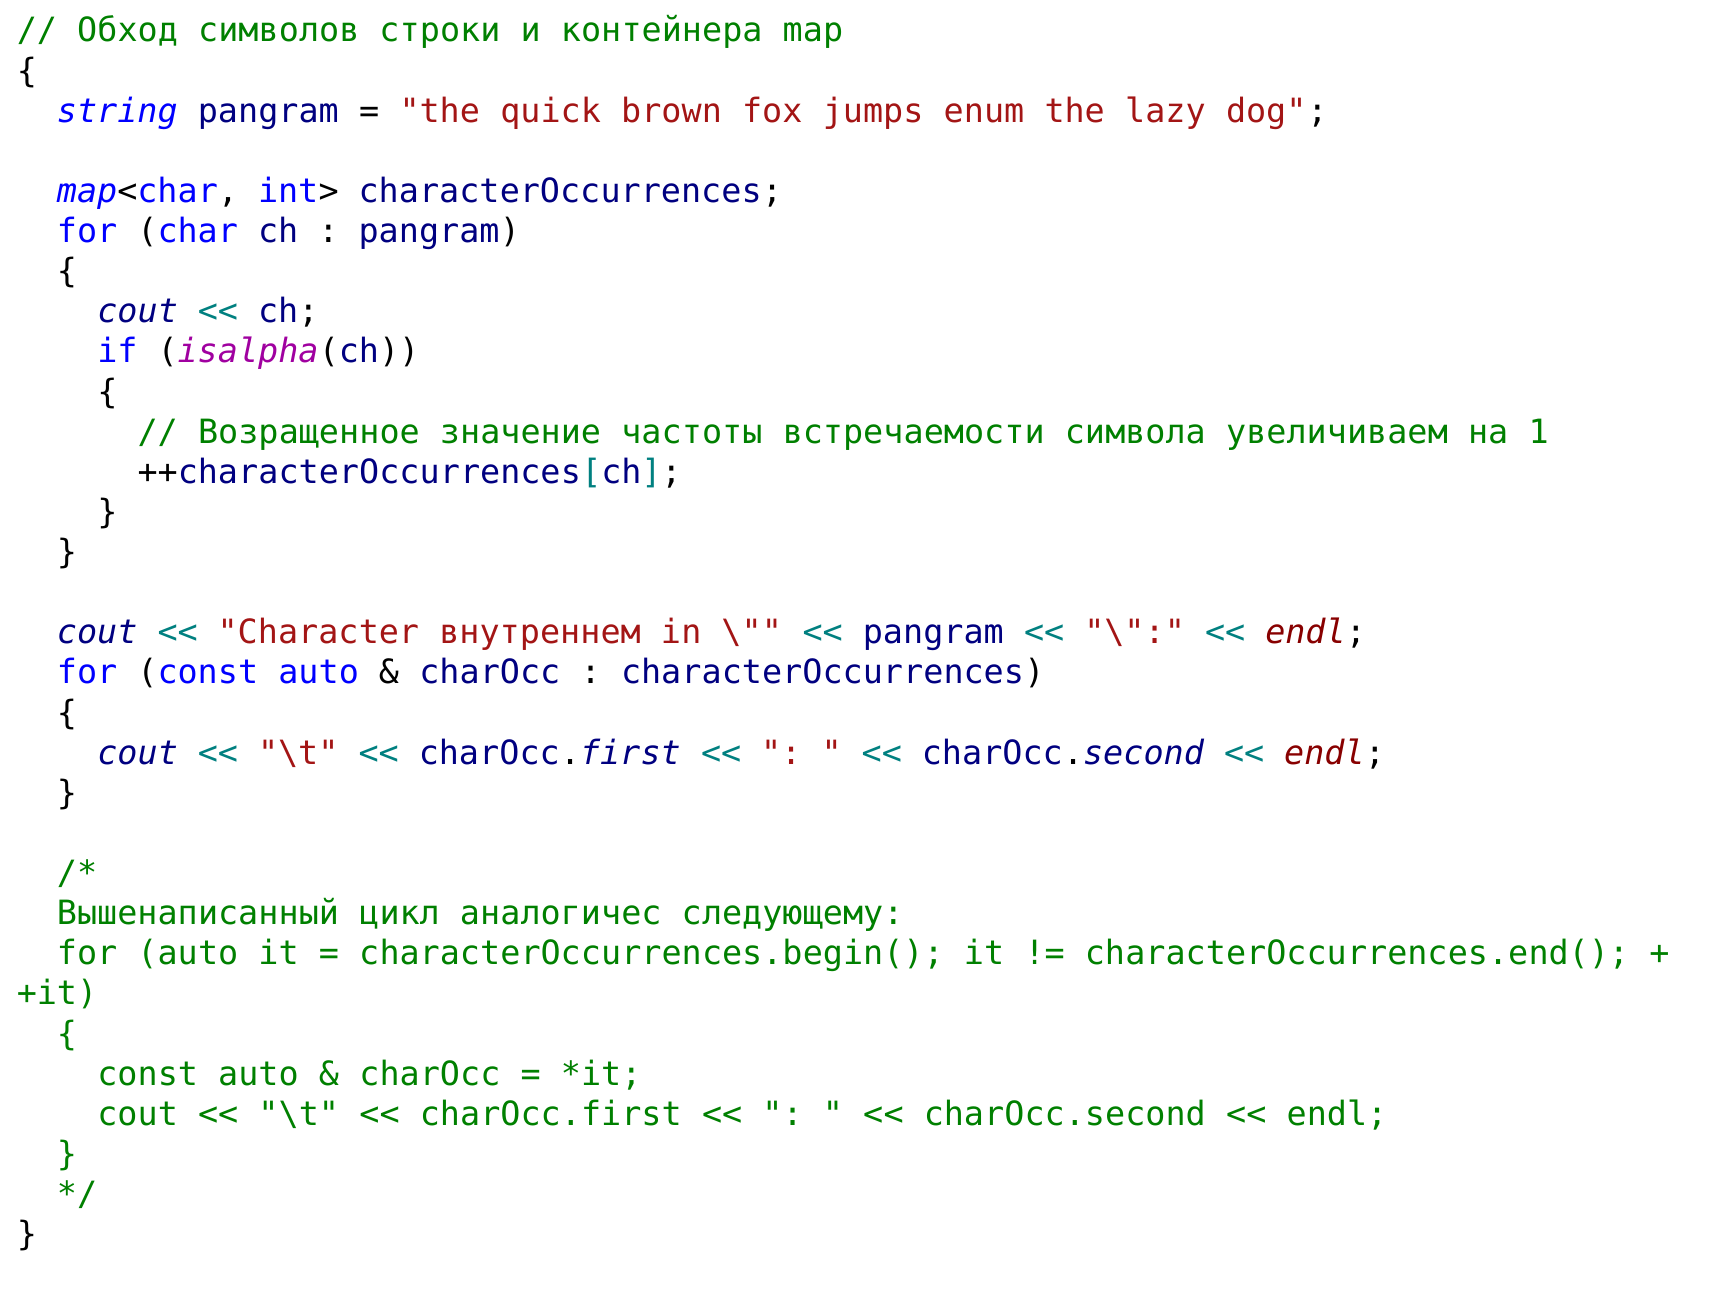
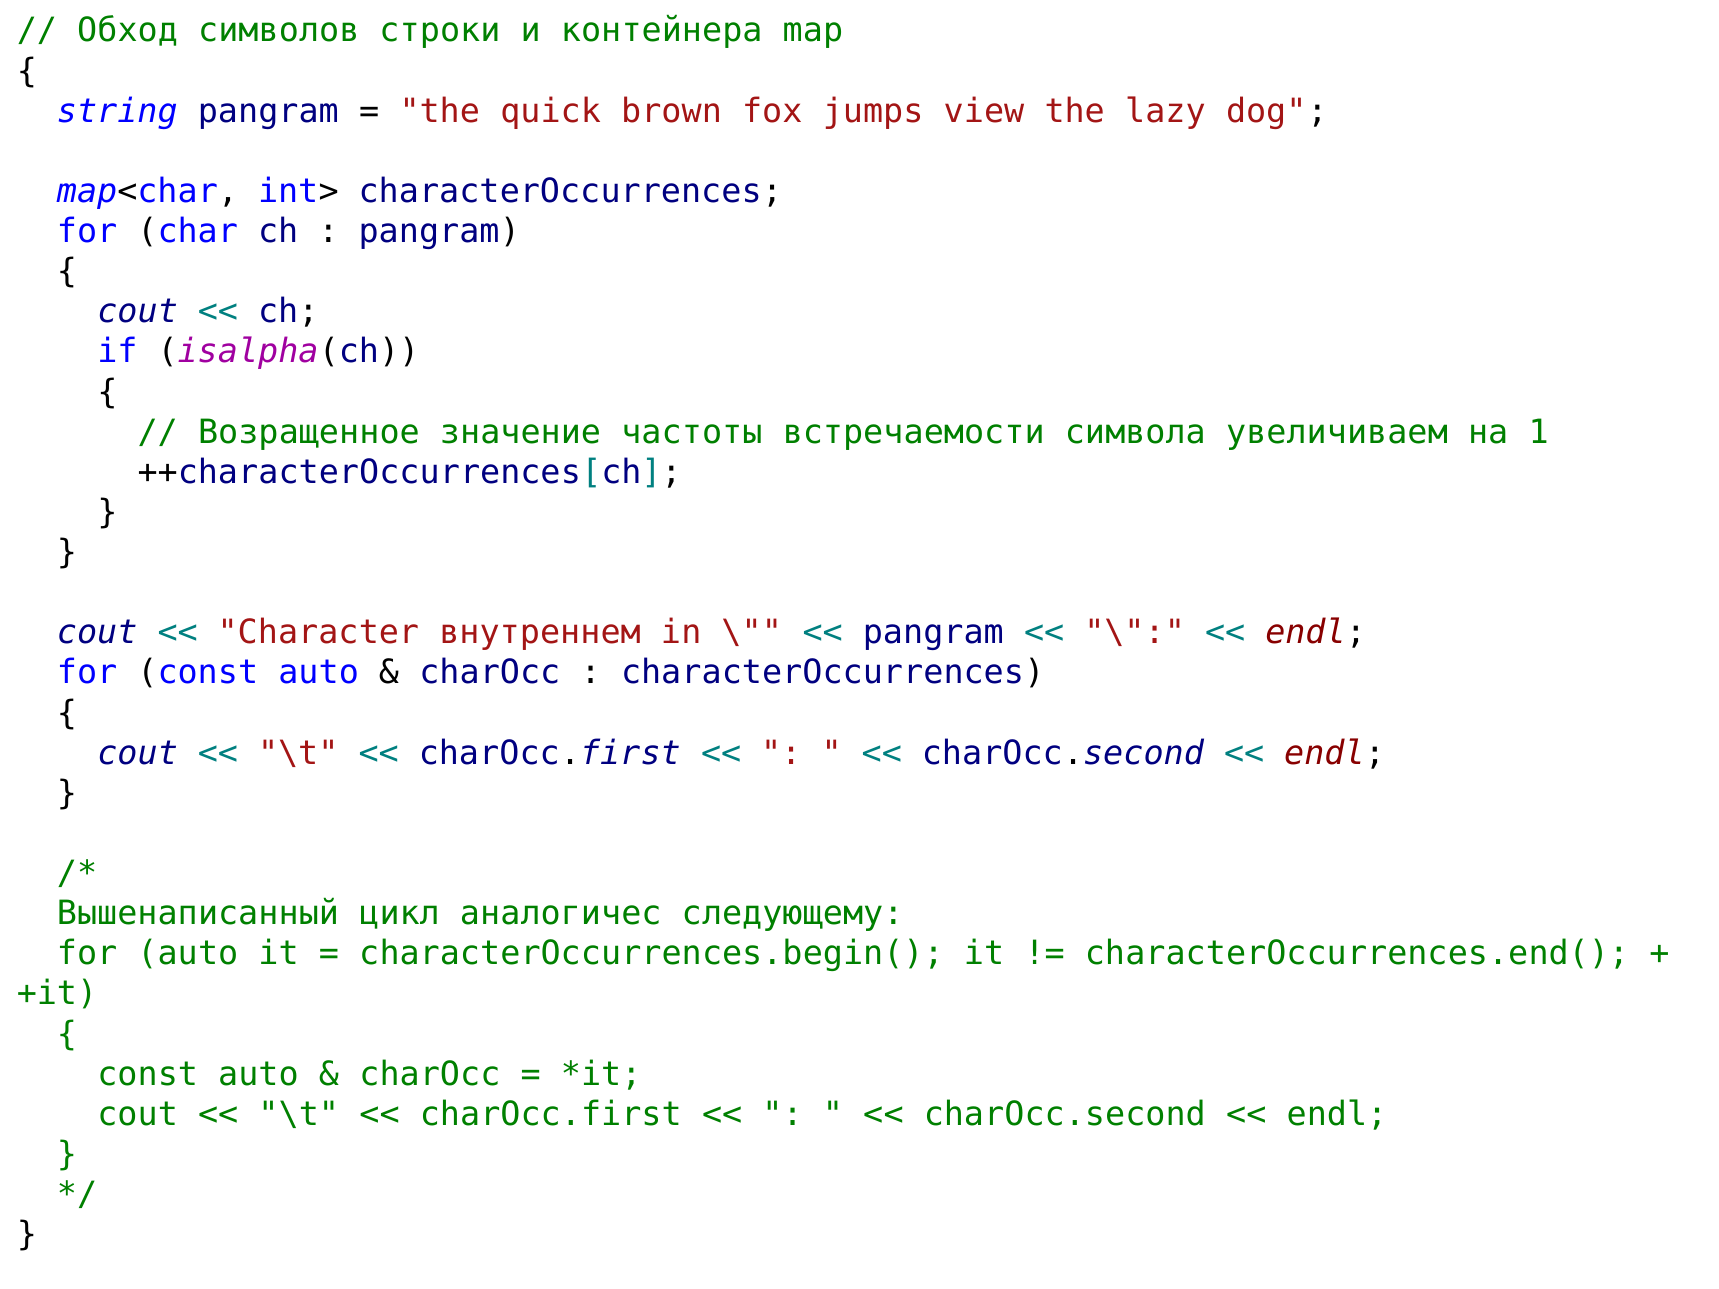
enum: enum -> view
